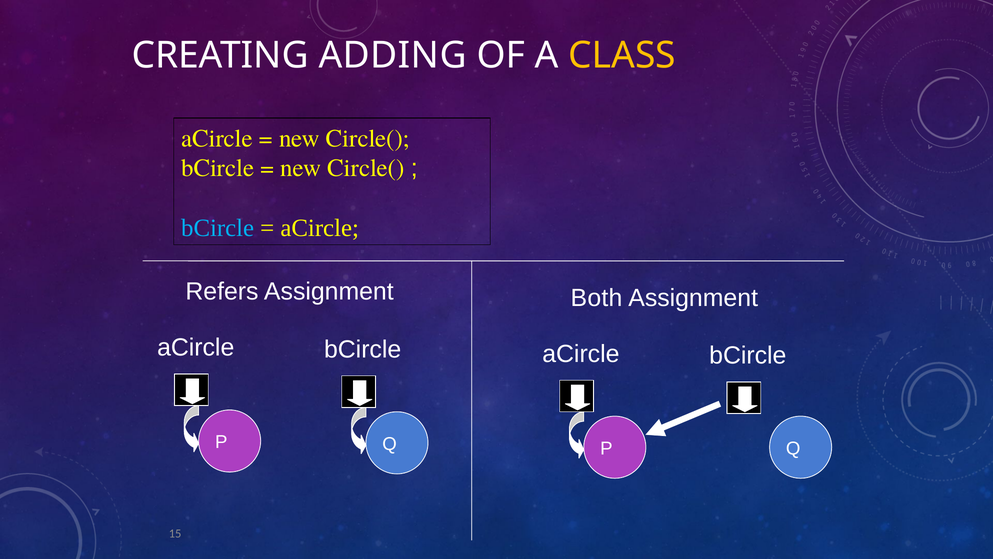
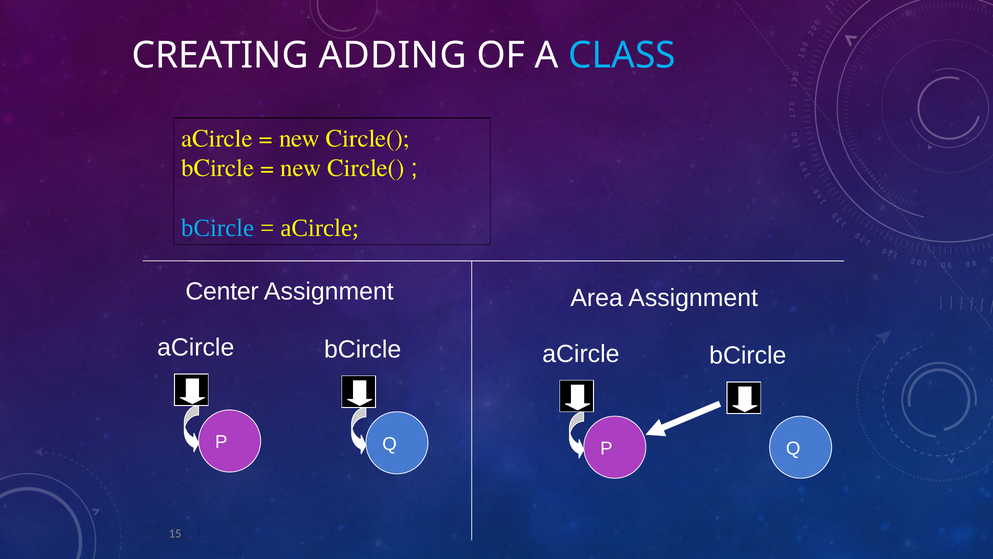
CLASS colour: yellow -> light blue
Refers: Refers -> Center
Both: Both -> Area
